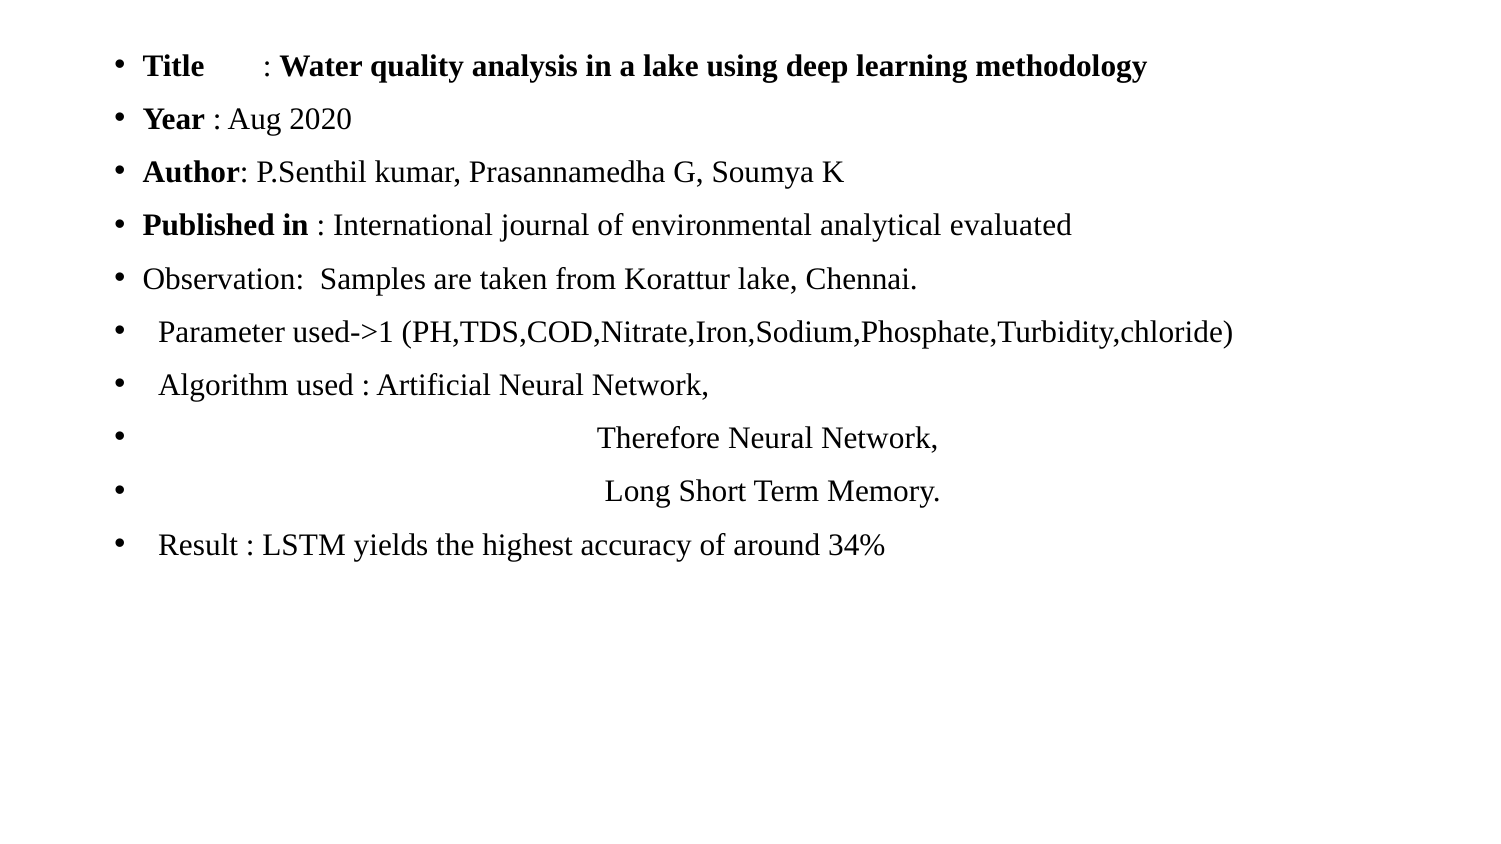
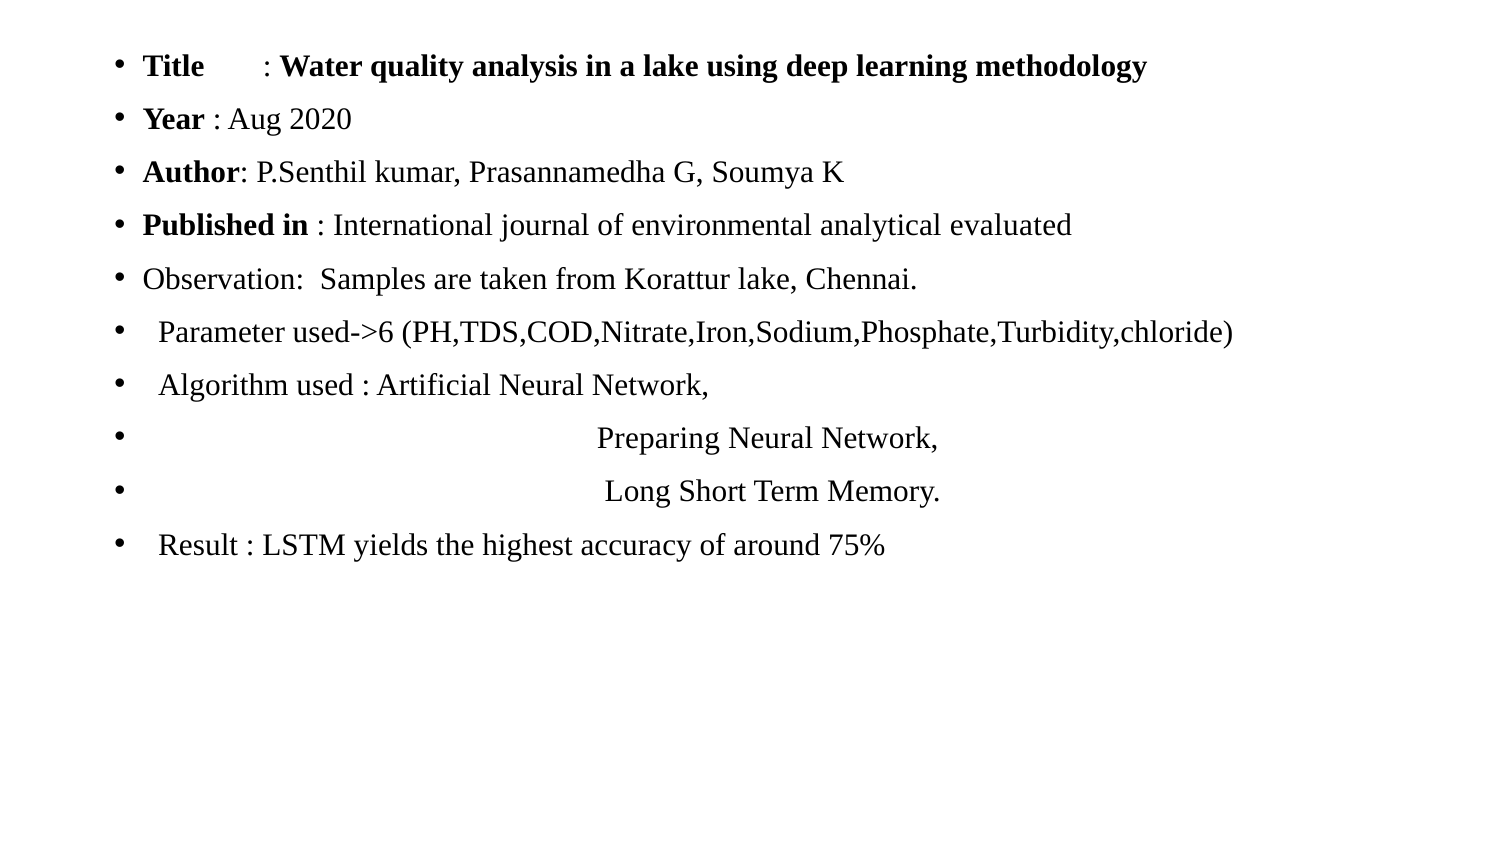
used->1: used->1 -> used->6
Therefore: Therefore -> Preparing
34%: 34% -> 75%
